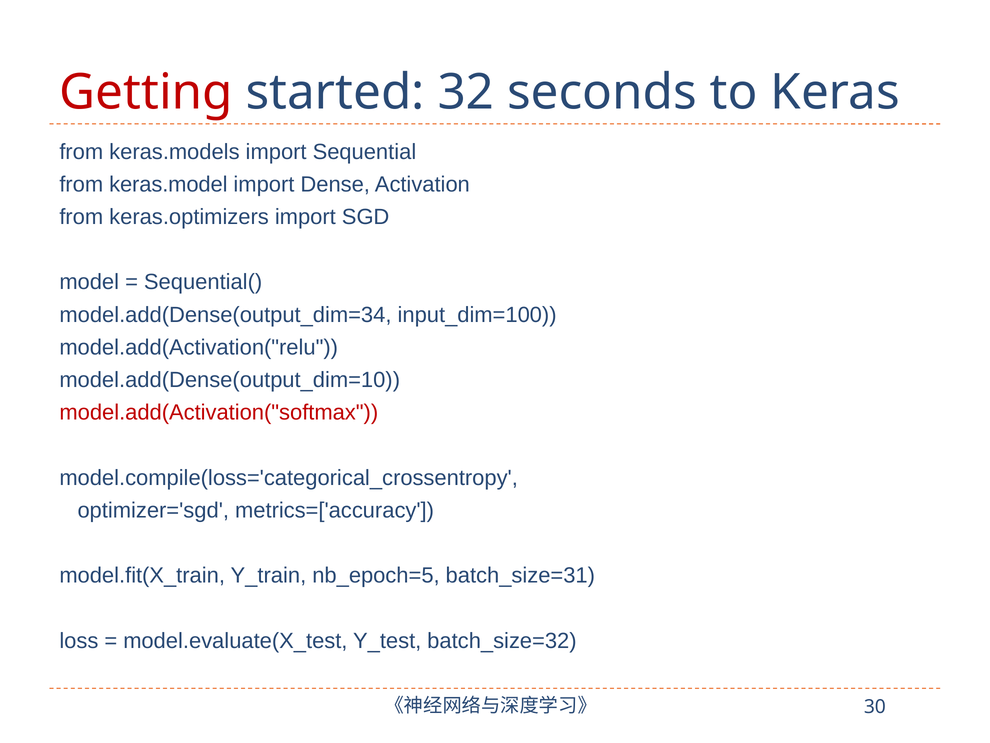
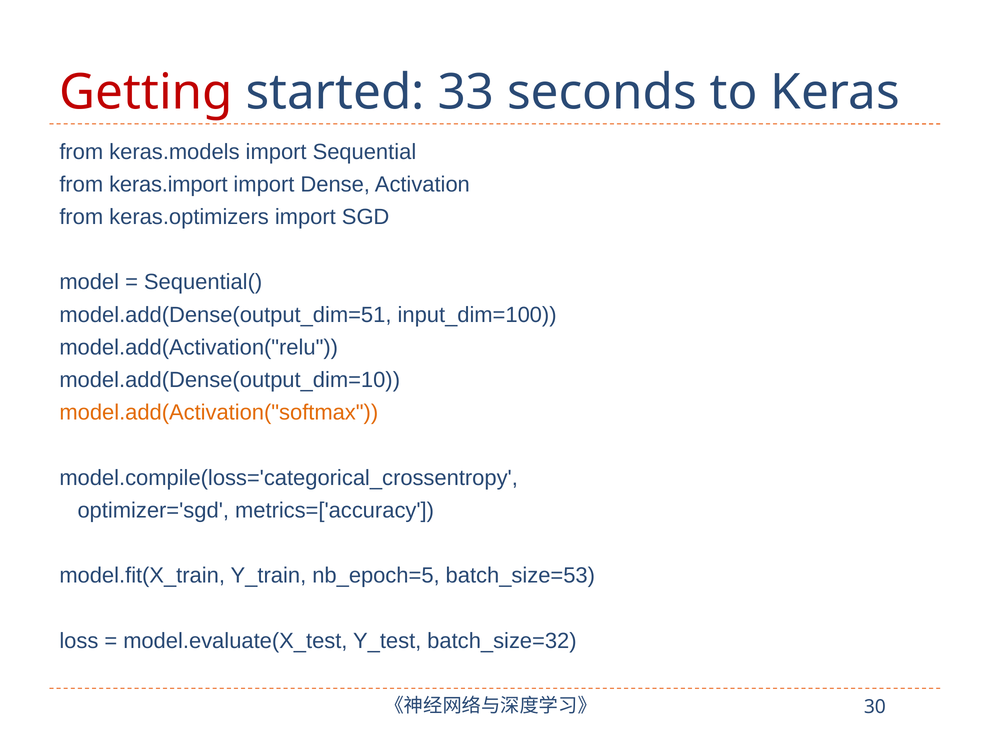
32: 32 -> 33
keras.model: keras.model -> keras.import
model.add(Dense(output_dim=34: model.add(Dense(output_dim=34 -> model.add(Dense(output_dim=51
model.add(Activation("softmax colour: red -> orange
batch_size=31: batch_size=31 -> batch_size=53
